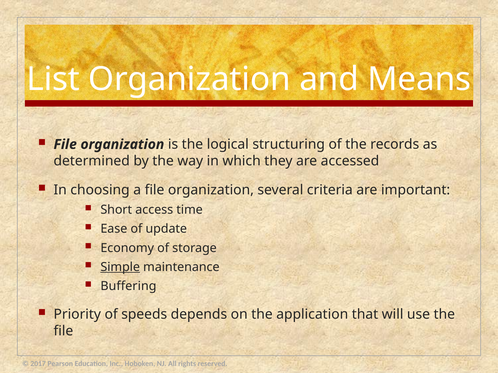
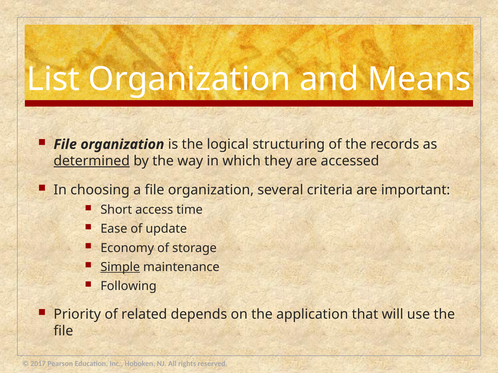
determined underline: none -> present
Buffering: Buffering -> Following
speeds: speeds -> related
